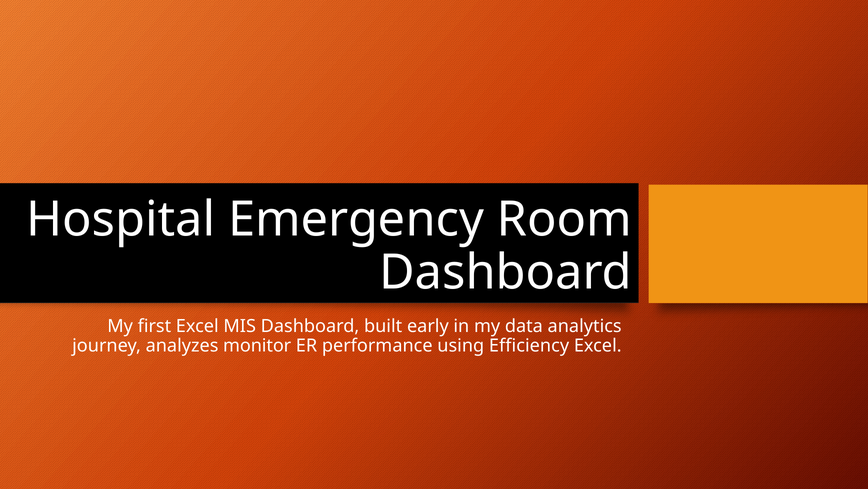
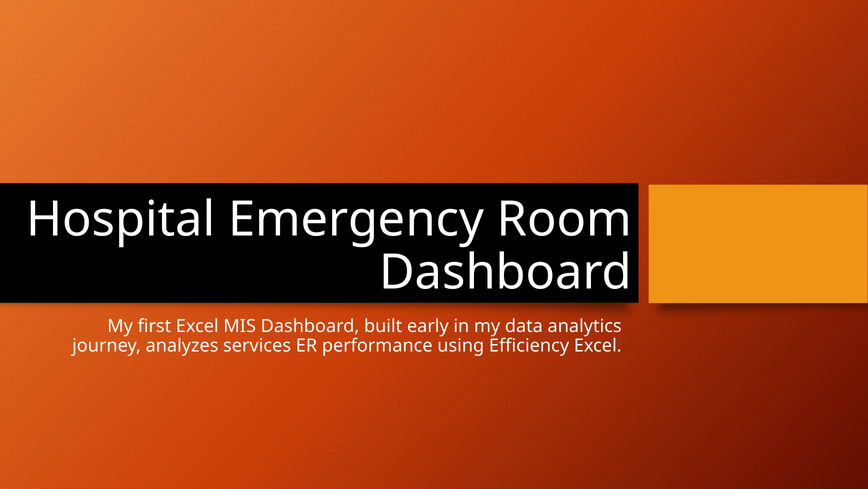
monitor: monitor -> services
